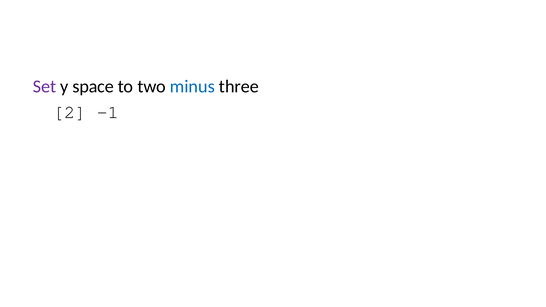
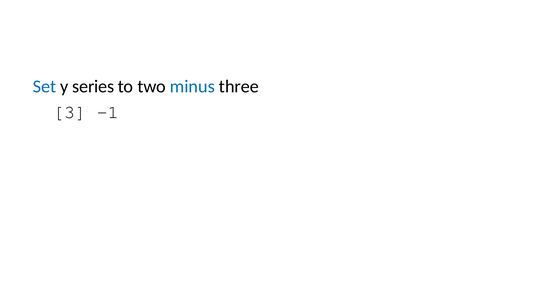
Set colour: purple -> blue
space: space -> series
2: 2 -> 3
